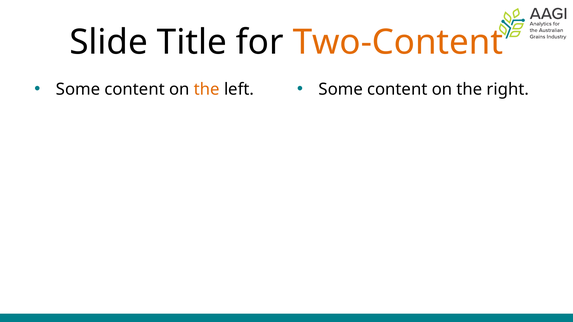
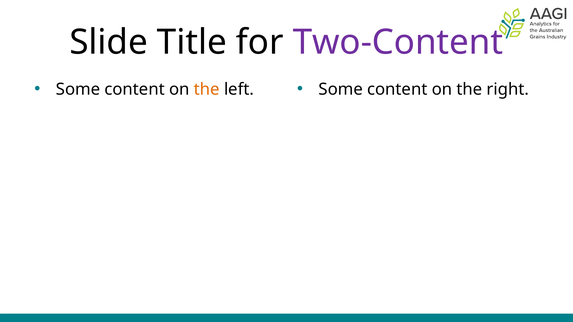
Two-Content colour: orange -> purple
